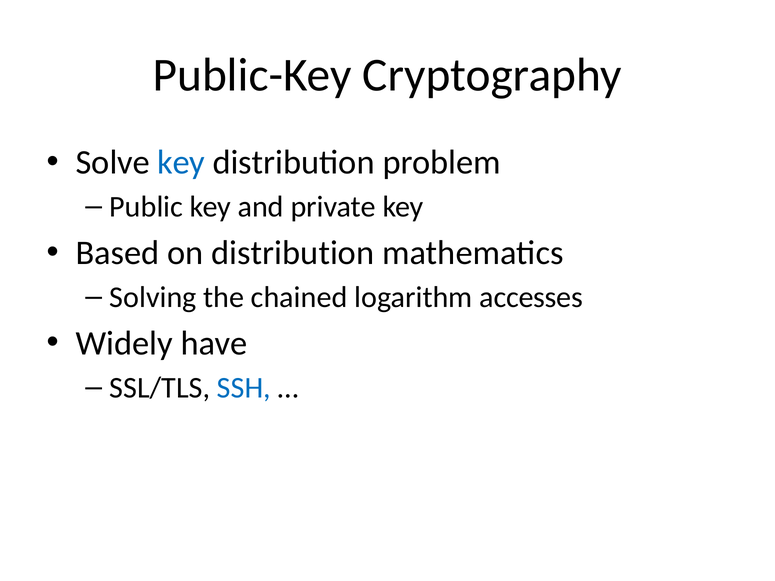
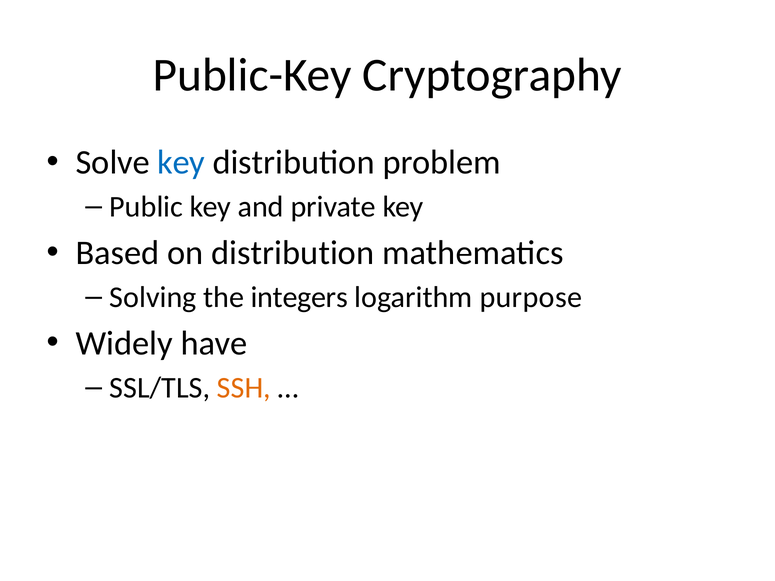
chained: chained -> integers
accesses: accesses -> purpose
SSH colour: blue -> orange
